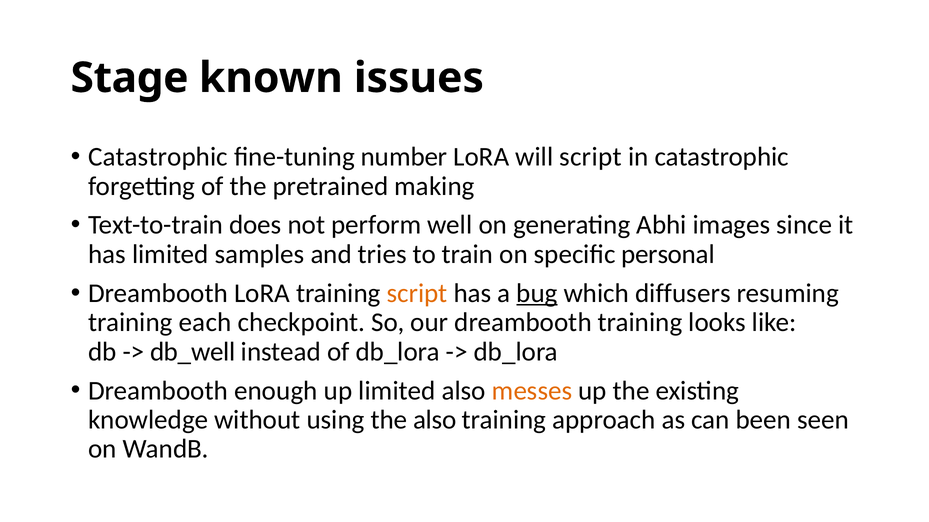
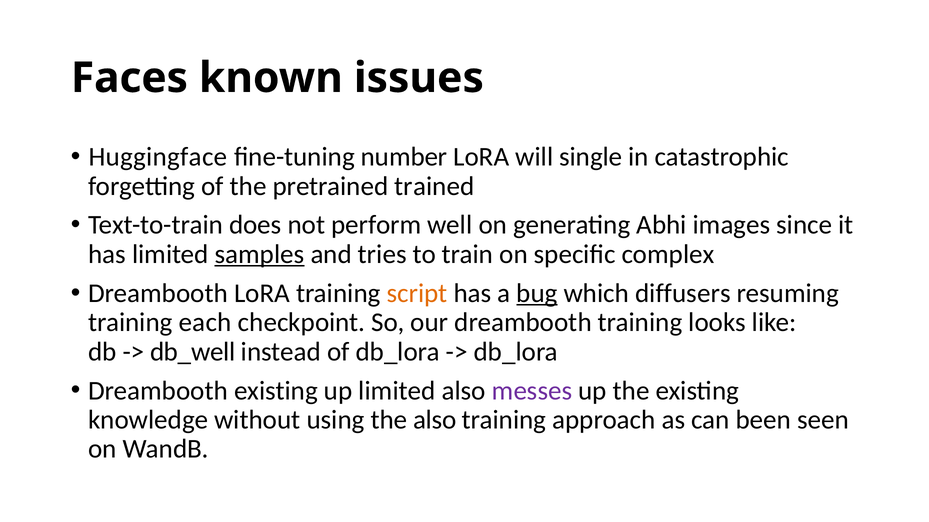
Stage: Stage -> Faces
Catastrophic at (158, 157): Catastrophic -> Huggingface
will script: script -> single
making: making -> trained
samples underline: none -> present
personal: personal -> complex
Dreambooth enough: enough -> existing
messes colour: orange -> purple
